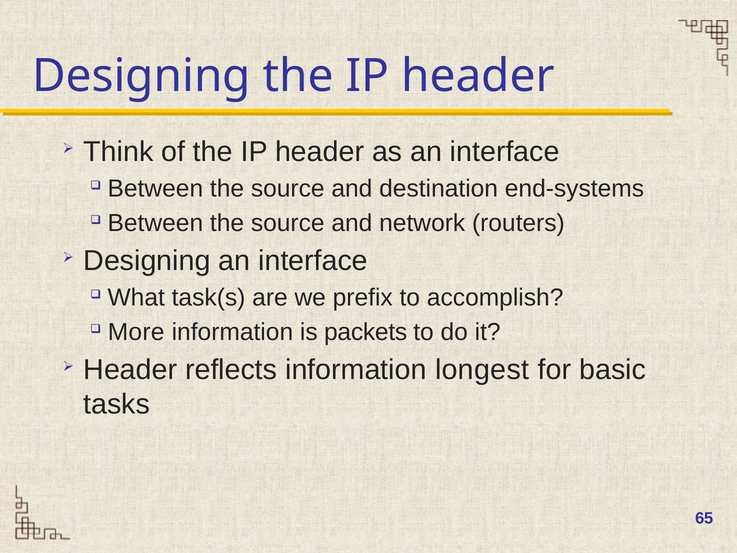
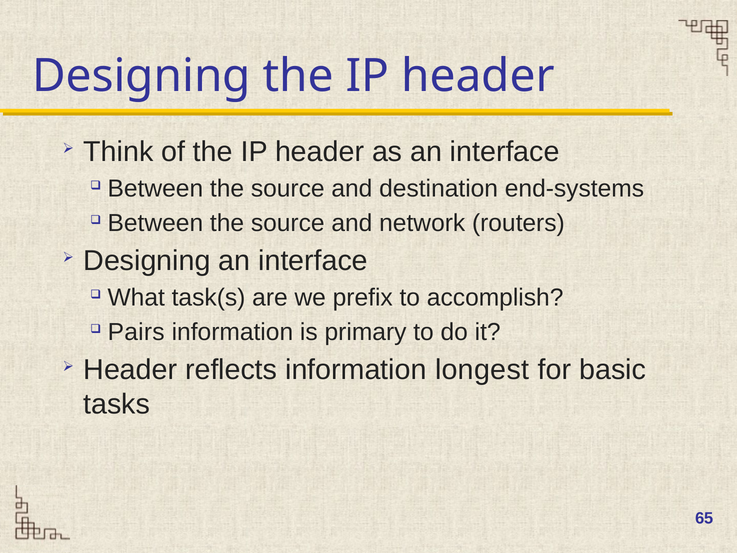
More: More -> Pairs
packets: packets -> primary
